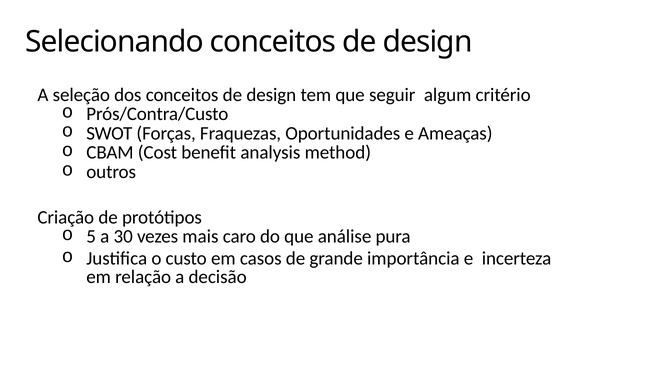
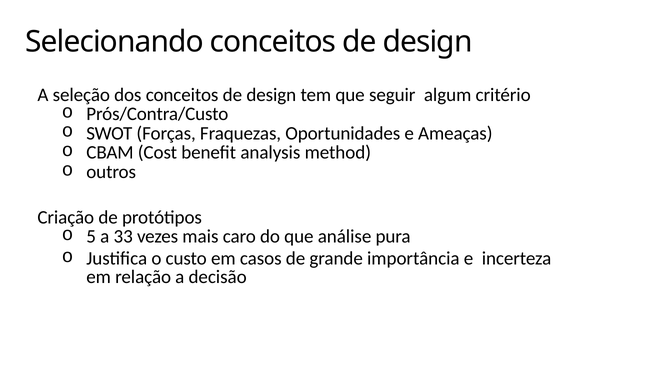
30: 30 -> 33
